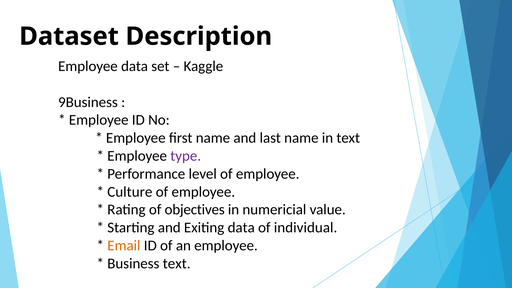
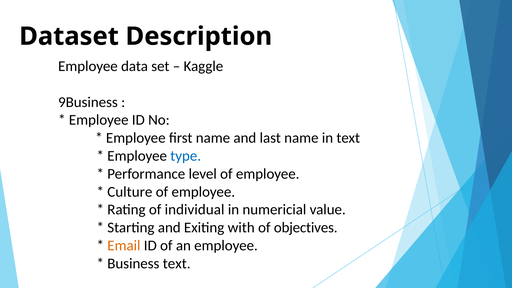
type colour: purple -> blue
objectives: objectives -> individual
Exiting data: data -> with
individual: individual -> objectives
